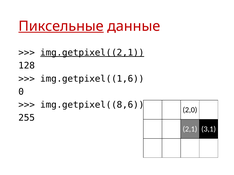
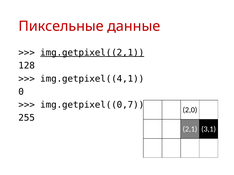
Пиксельные underline: present -> none
img.getpixel((1,6: img.getpixel((1,6 -> img.getpixel((4,1
img.getpixel((8,6: img.getpixel((8,6 -> img.getpixel((0,7
